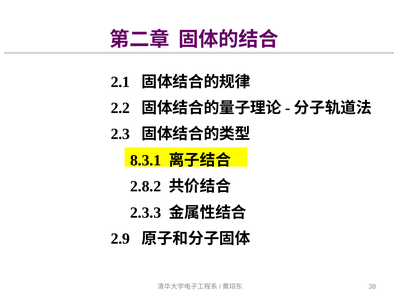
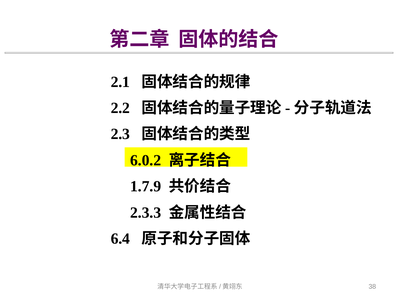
8.3.1: 8.3.1 -> 6.0.2
2.8.2: 2.8.2 -> 1.7.9
2.9: 2.9 -> 6.4
